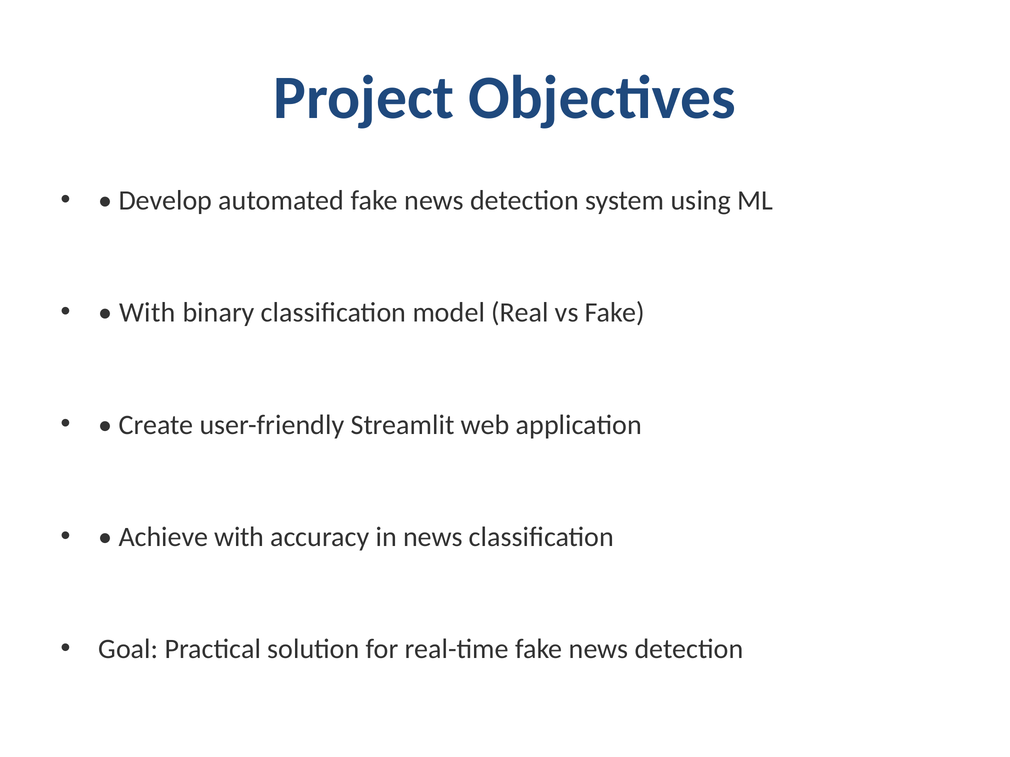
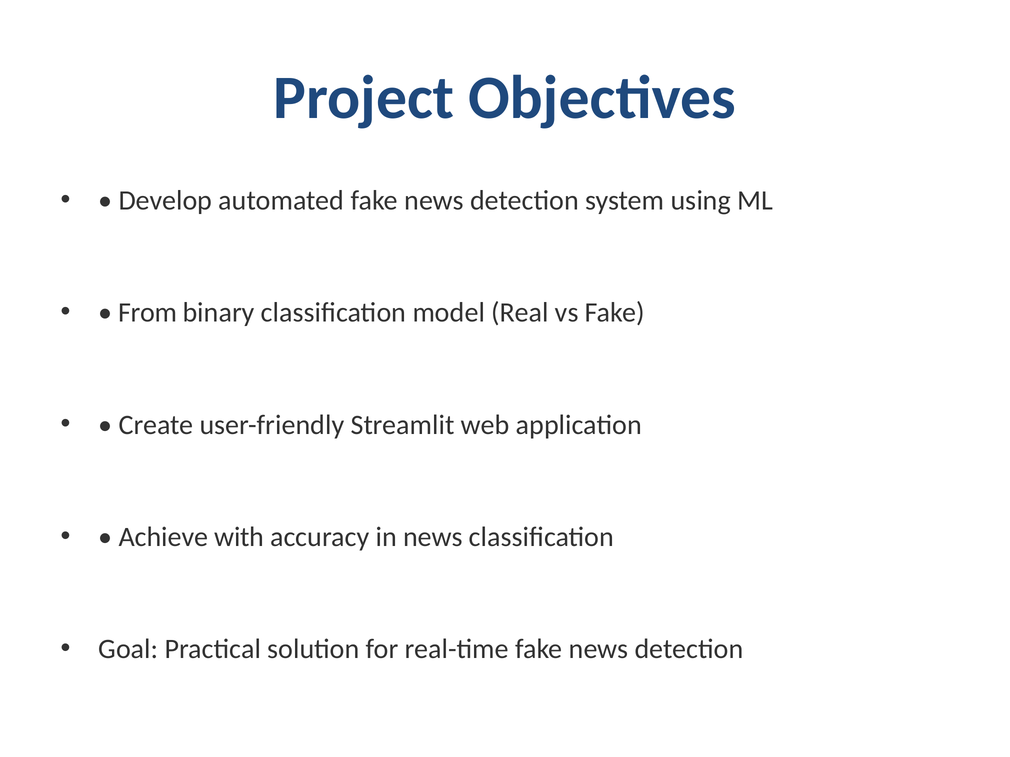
With at (147, 313): With -> From
